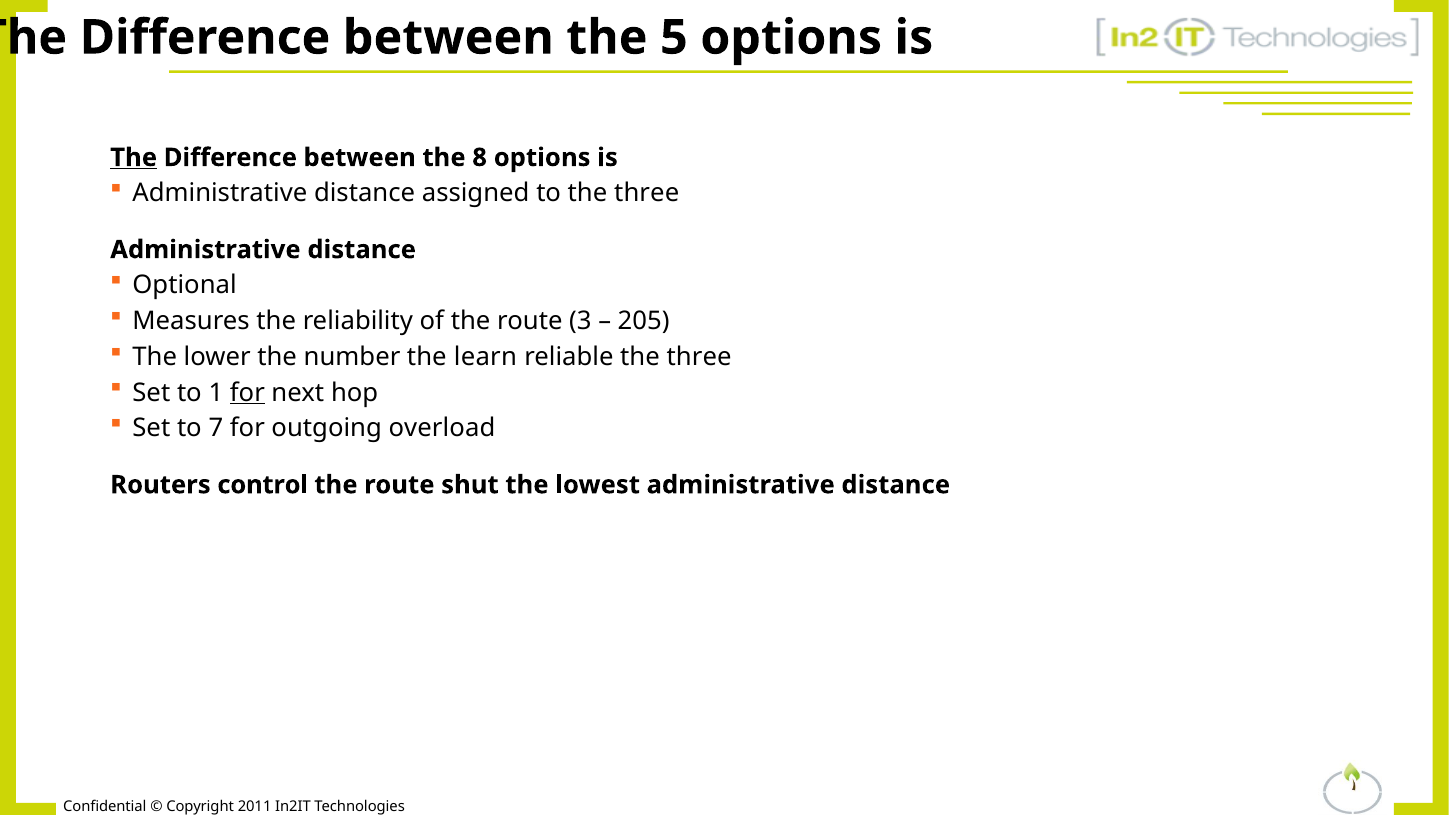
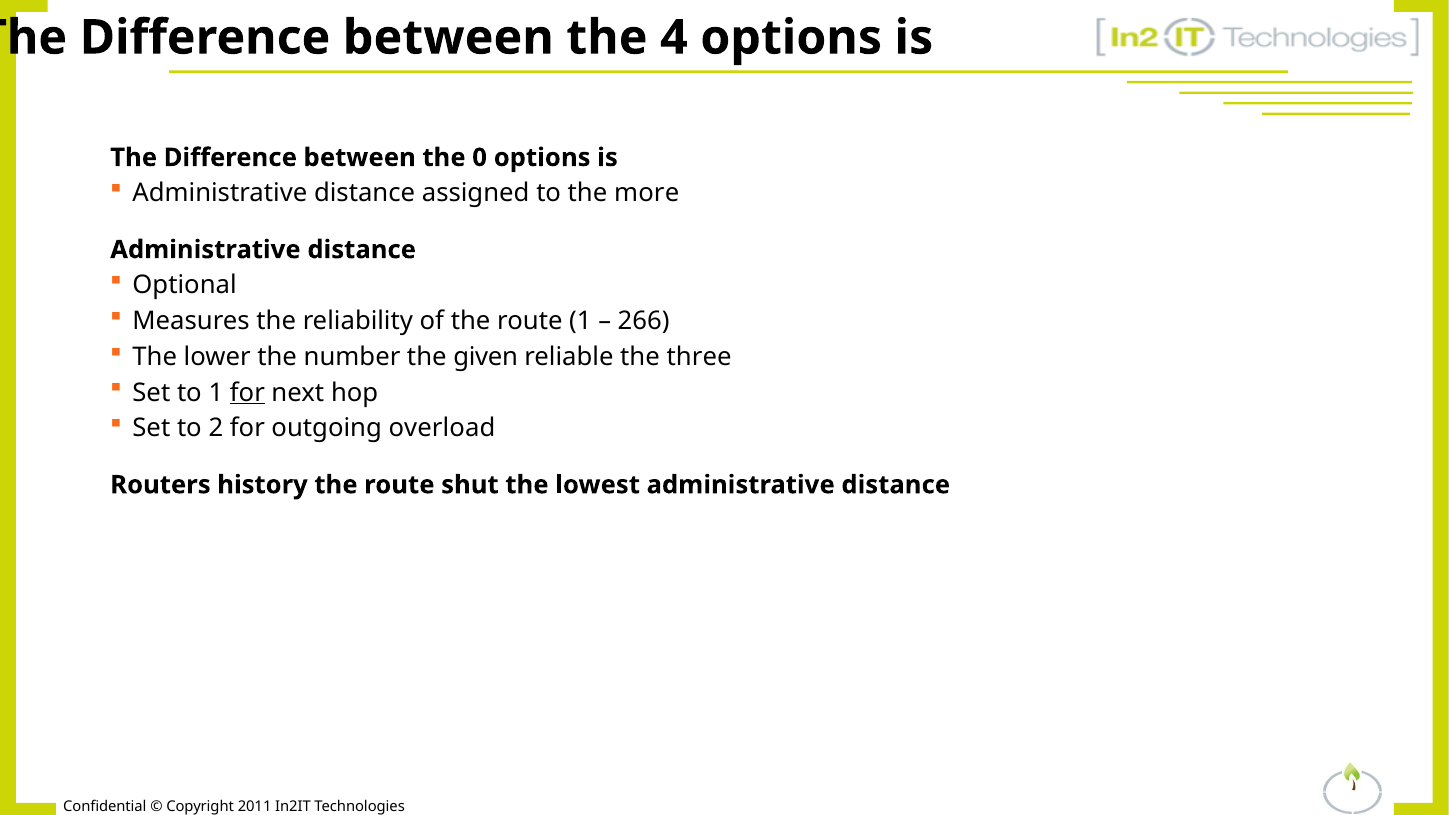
5: 5 -> 4
The at (134, 158) underline: present -> none
8: 8 -> 0
to the three: three -> more
route 3: 3 -> 1
205: 205 -> 266
learn: learn -> given
7: 7 -> 2
control: control -> history
